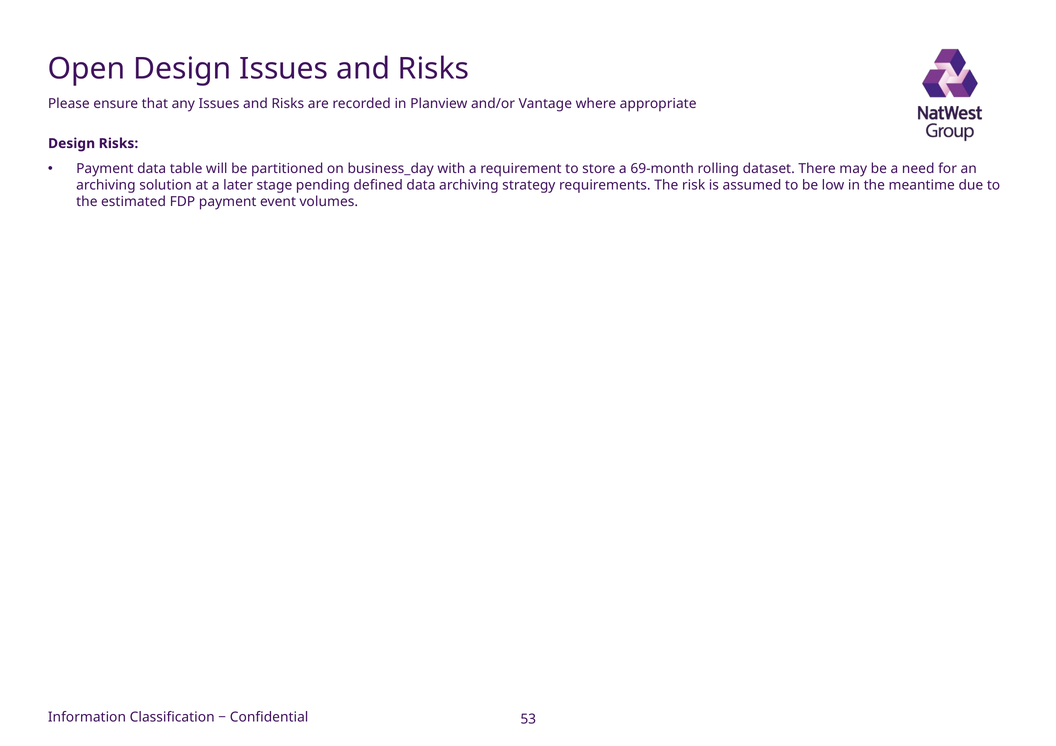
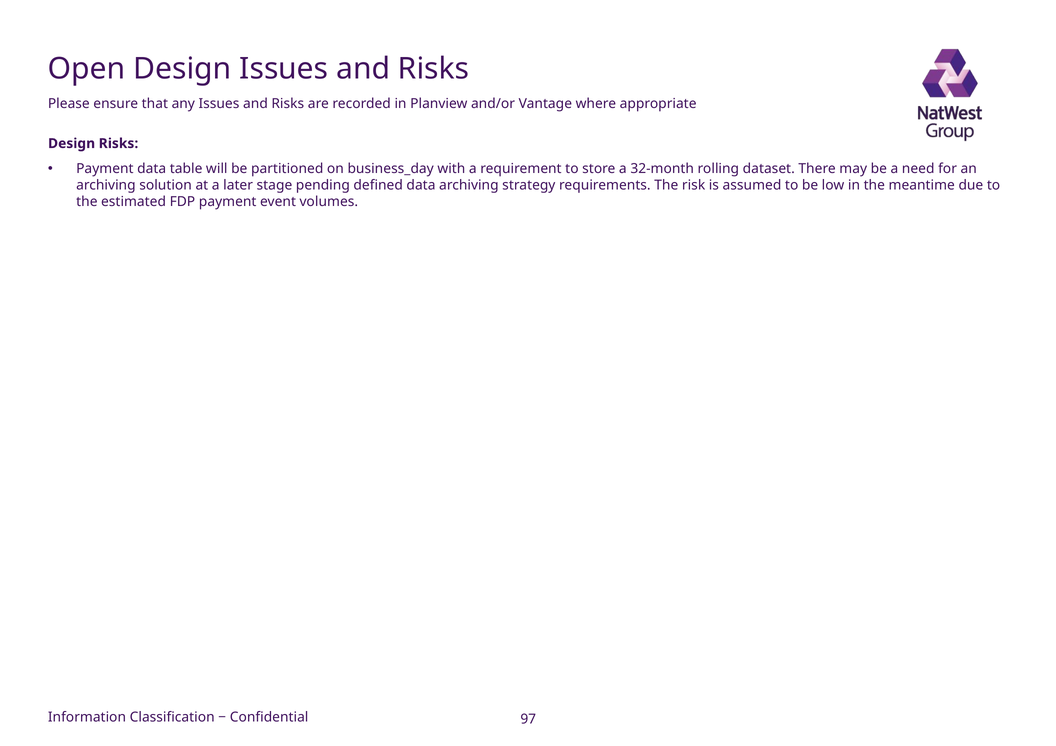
69-month: 69-month -> 32-month
53: 53 -> 97
